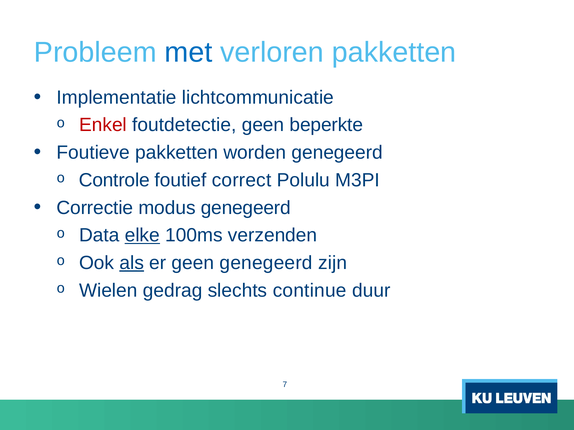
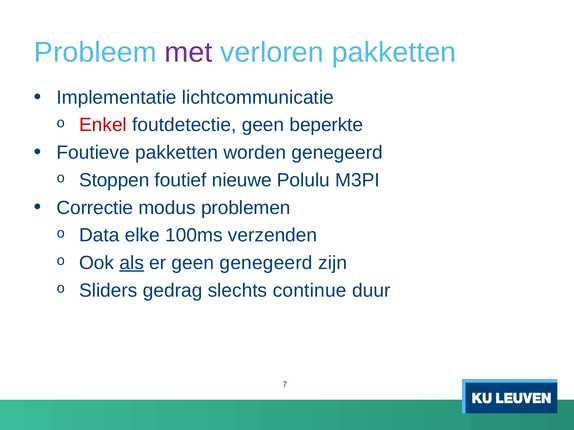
met colour: blue -> purple
Controle: Controle -> Stoppen
correct: correct -> nieuwe
modus genegeerd: genegeerd -> problemen
elke underline: present -> none
Wielen: Wielen -> Sliders
